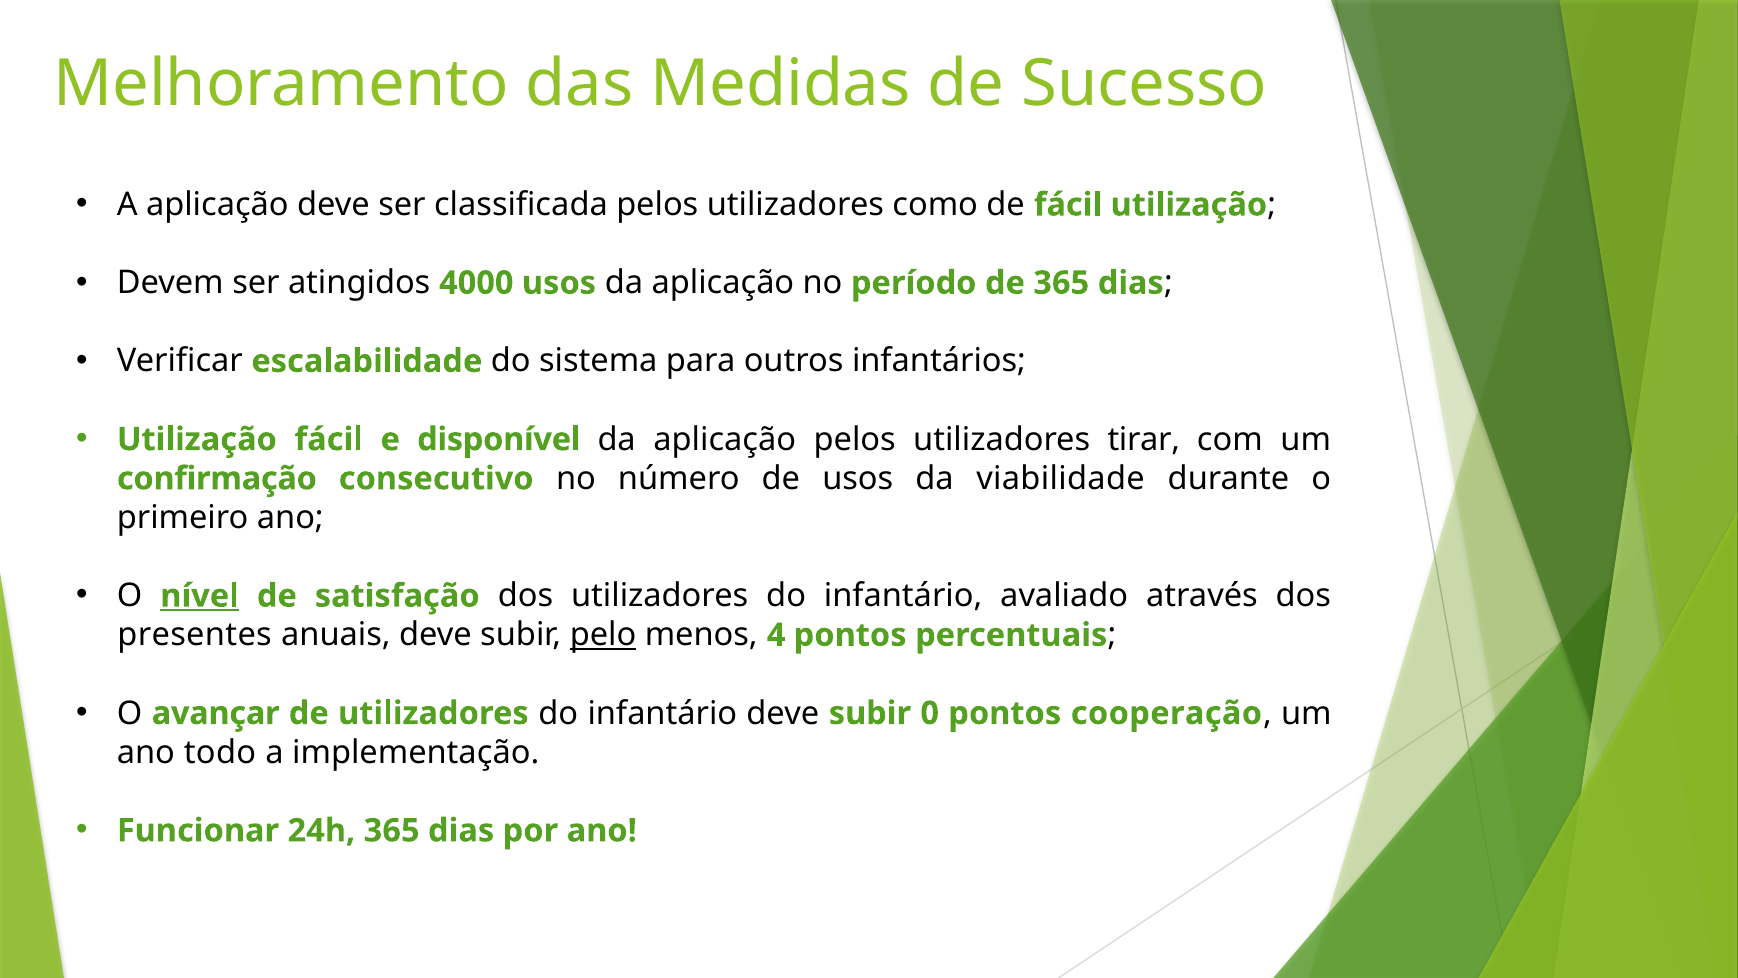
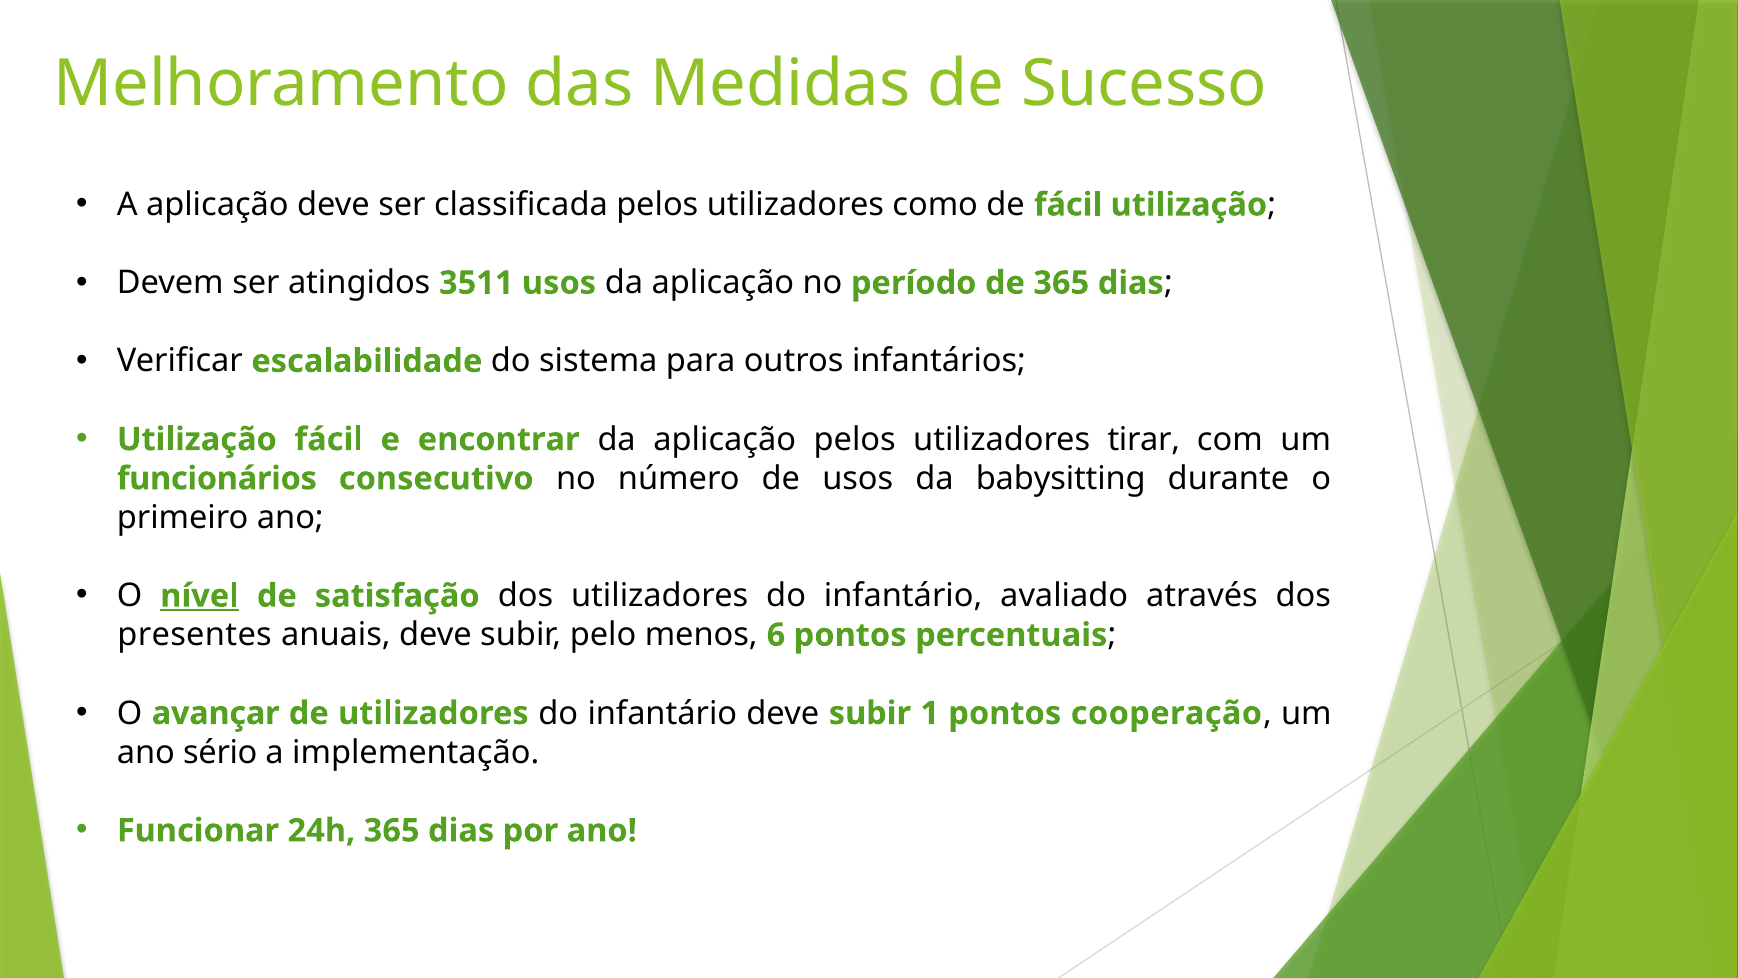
4000: 4000 -> 3511
disponível: disponível -> encontrar
confirmação: confirmação -> funcionários
viabilidade: viabilidade -> babysitting
pelo underline: present -> none
4: 4 -> 6
0: 0 -> 1
todo: todo -> sério
